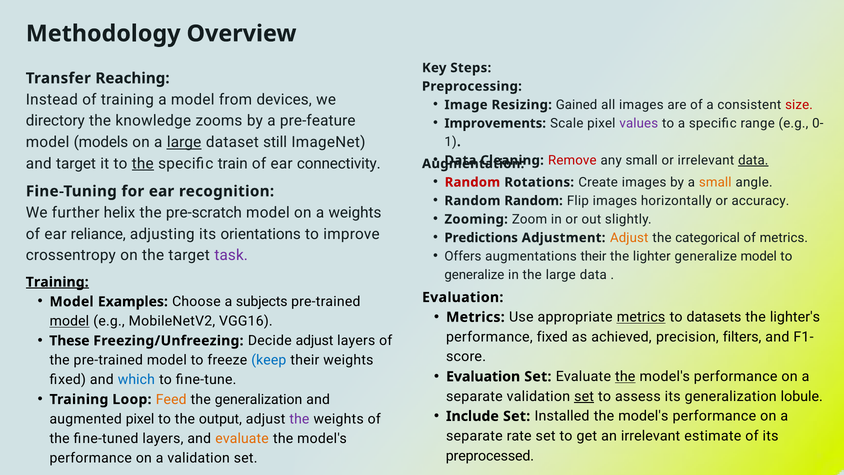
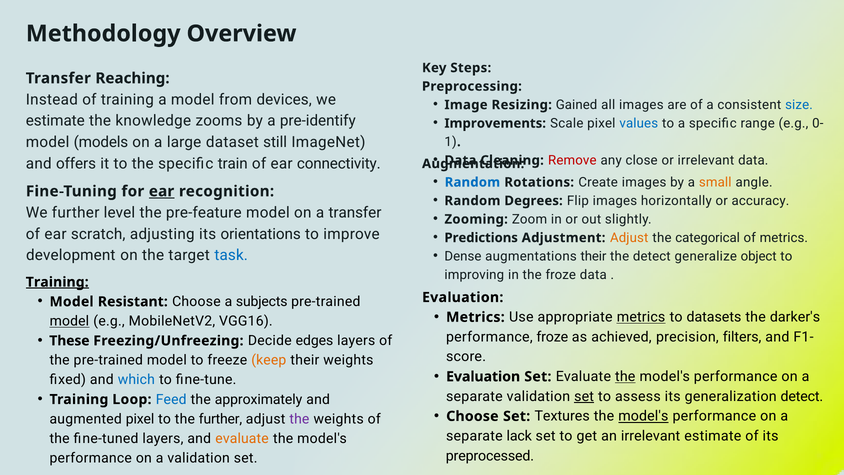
size colour: red -> blue
directory at (55, 121): directory -> estimate
pre-feature: pre-feature -> pre-identify
values colour: purple -> blue
large at (184, 142) underline: present -> none
any small: small -> close
data at (753, 160) underline: present -> none
and target: target -> offers
the at (143, 164) underline: present -> none
Random at (472, 182) colour: red -> blue
ear at (162, 191) underline: none -> present
Random Random: Random -> Degrees
helix: helix -> level
pre-scratch: pre-scratch -> pre-feature
a weights: weights -> transfer
reliance: reliance -> scratch
crossentropy: crossentropy -> development
task colour: purple -> blue
Offers: Offers -> Dense
the lighter: lighter -> detect
generalize model: model -> object
generalize at (474, 275): generalize -> improving
the large: large -> froze
Examples: Examples -> Resistant
lighter's: lighter's -> darker's
performance fixed: fixed -> froze
Decide adjust: adjust -> edges
keep colour: blue -> orange
generalization lobule: lobule -> detect
Feed colour: orange -> blue
the generalization: generalization -> approximately
Include at (472, 416): Include -> Choose
Installed: Installed -> Textures
model's at (643, 416) underline: none -> present
the output: output -> further
rate: rate -> lack
